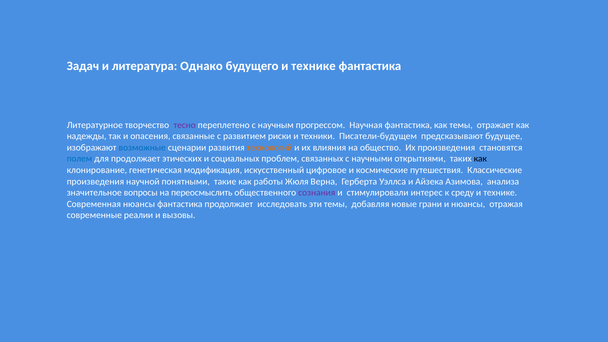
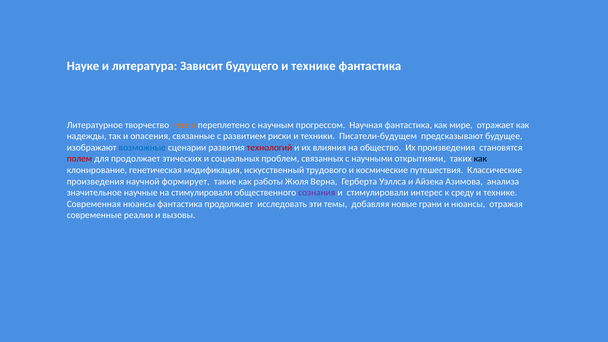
Задач: Задач -> Науке
Однако: Однако -> Зависит
тесно colour: purple -> orange
как темы: темы -> мире
технологий colour: orange -> red
полем colour: blue -> red
цифровое: цифровое -> трудового
понятными: понятными -> формирует
вопросы: вопросы -> научные
на переосмыслить: переосмыслить -> стимулировали
